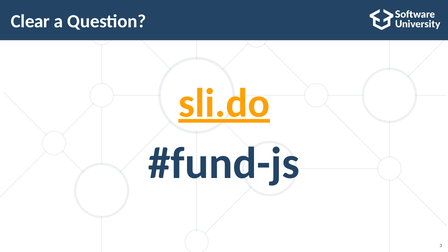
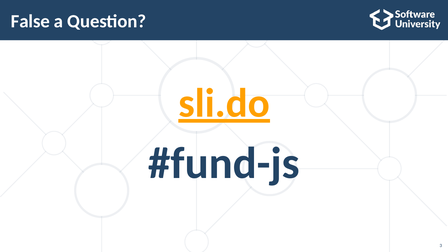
Clear: Clear -> False
